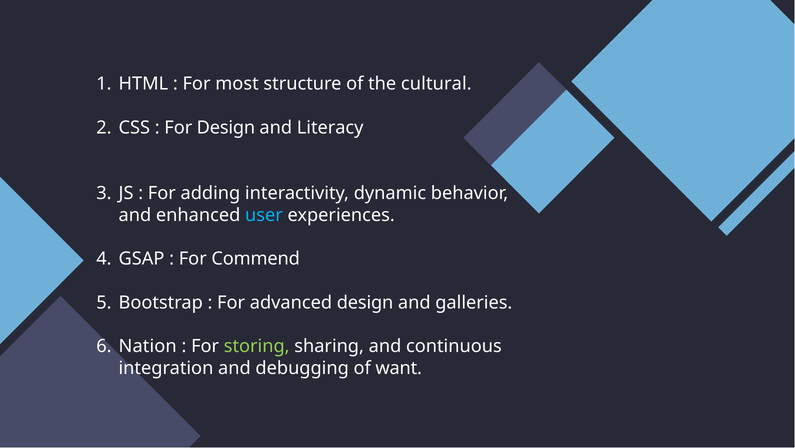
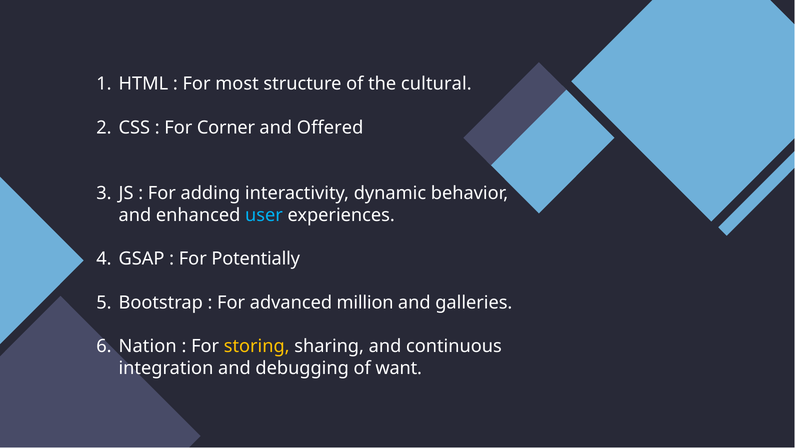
For Design: Design -> Corner
Literacy: Literacy -> Offered
Commend: Commend -> Potentially
advanced design: design -> million
storing colour: light green -> yellow
